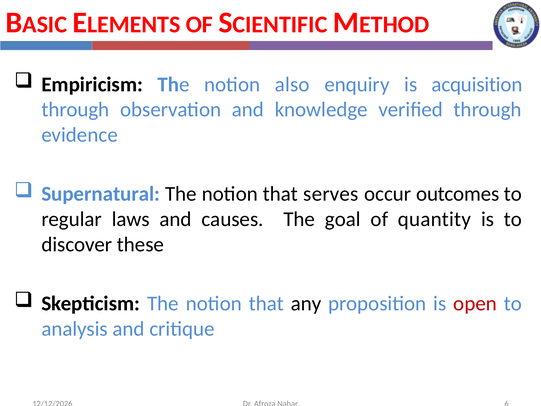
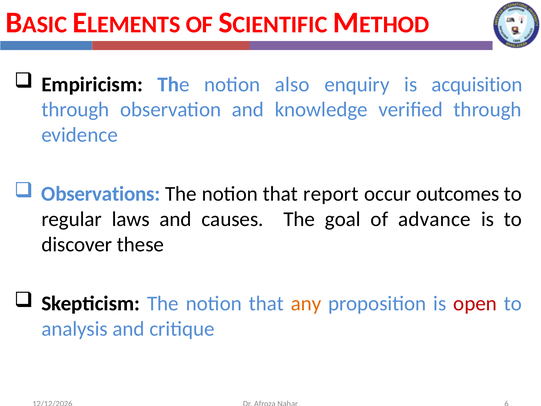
Supernatural: Supernatural -> Observations
serves: serves -> report
quantity: quantity -> advance
any colour: black -> orange
